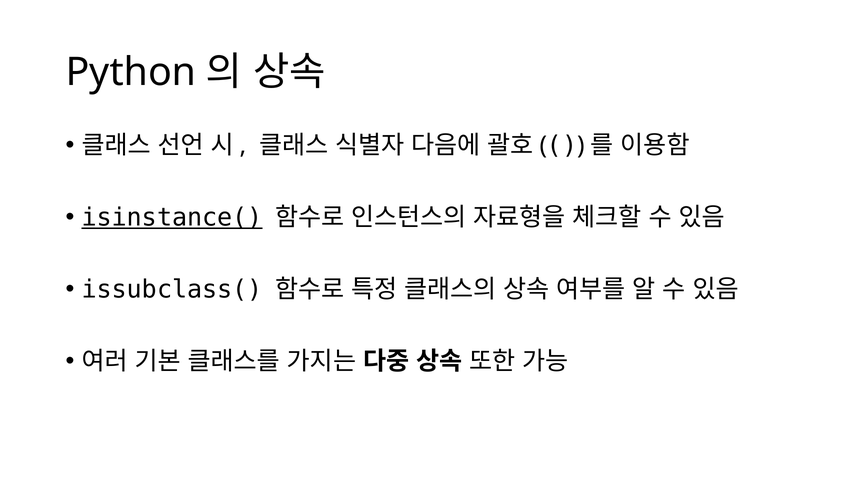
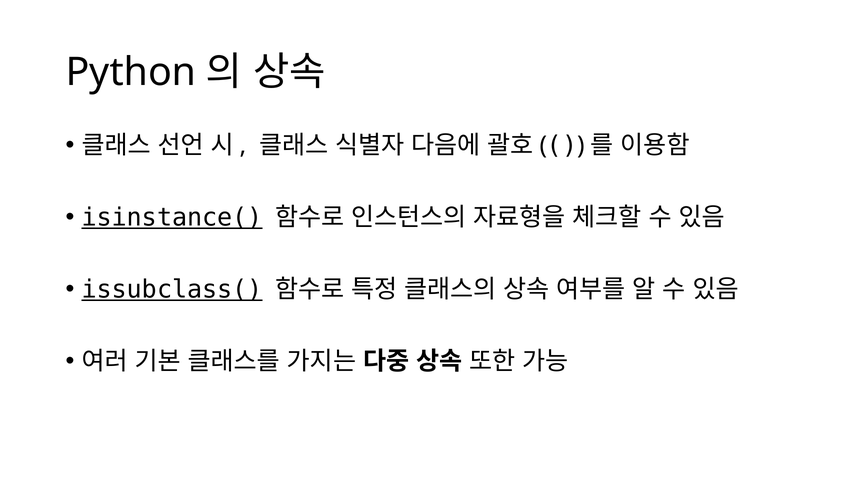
issubclass( underline: none -> present
